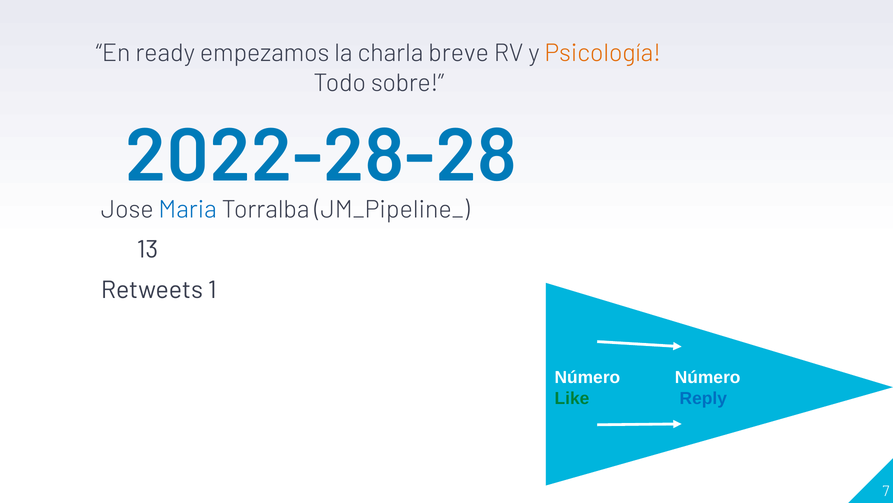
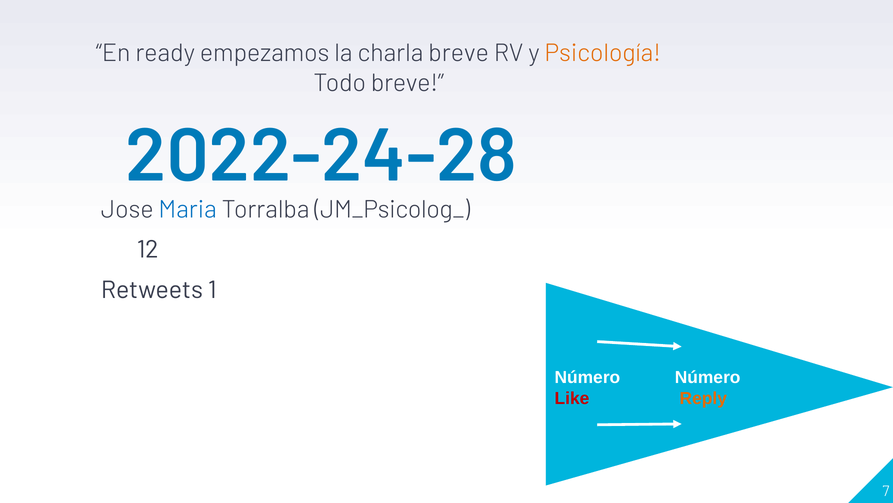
Todo sobre: sobre -> breve
2022-28-28: 2022-28-28 -> 2022-24-28
JM_Pipeline_: JM_Pipeline_ -> JM_Psicolog_
13: 13 -> 12
Like colour: green -> red
Reply colour: blue -> orange
